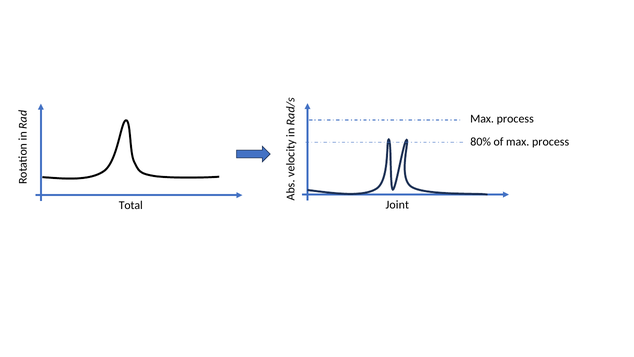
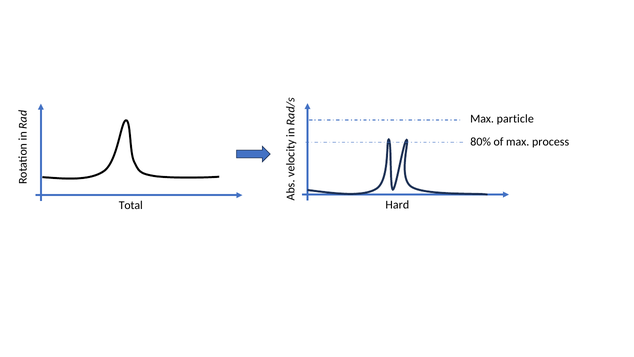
process at (515, 119): process -> particle
Joint: Joint -> Hard
